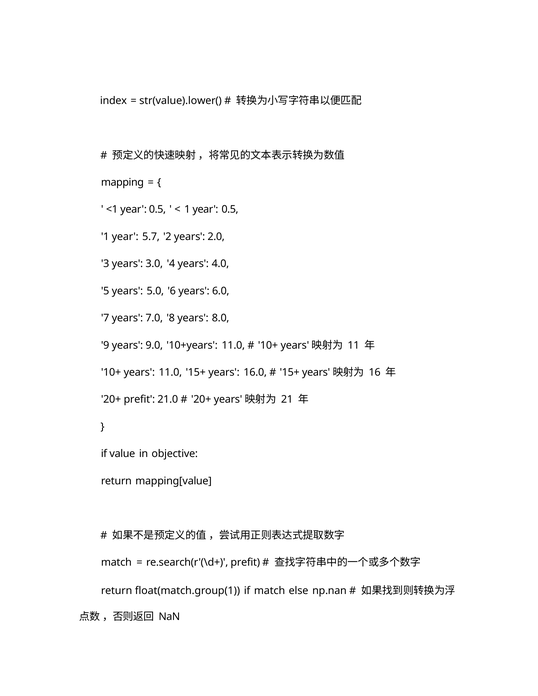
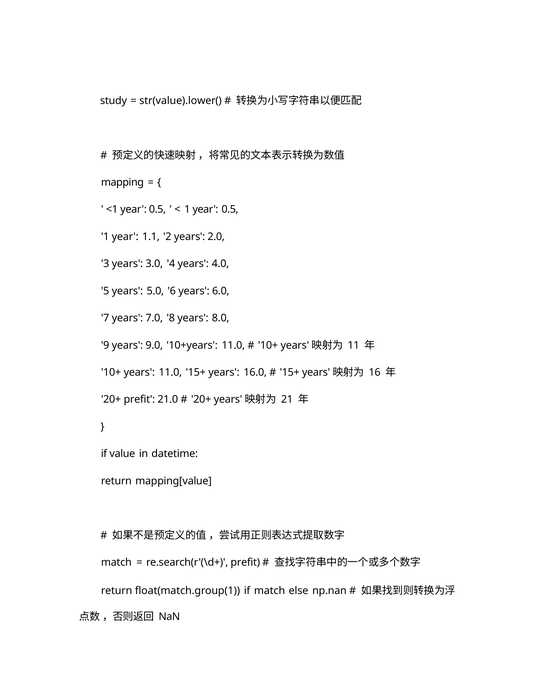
index: index -> study
5.7: 5.7 -> 1.1
objective: objective -> datetime
